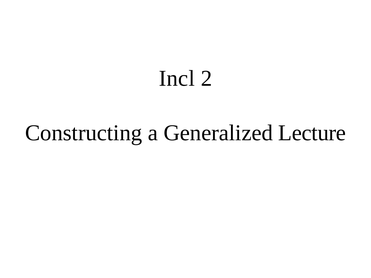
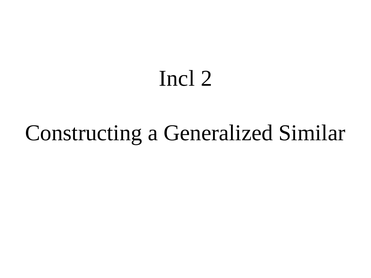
Lecture: Lecture -> Similar
